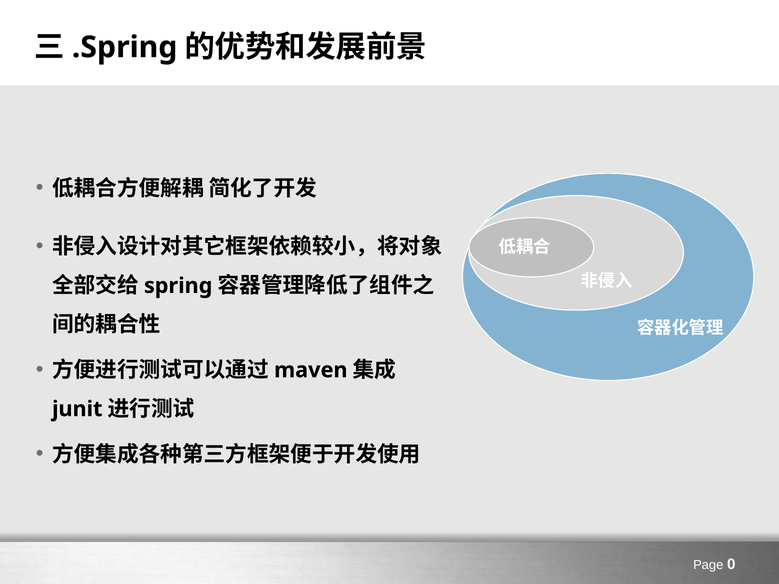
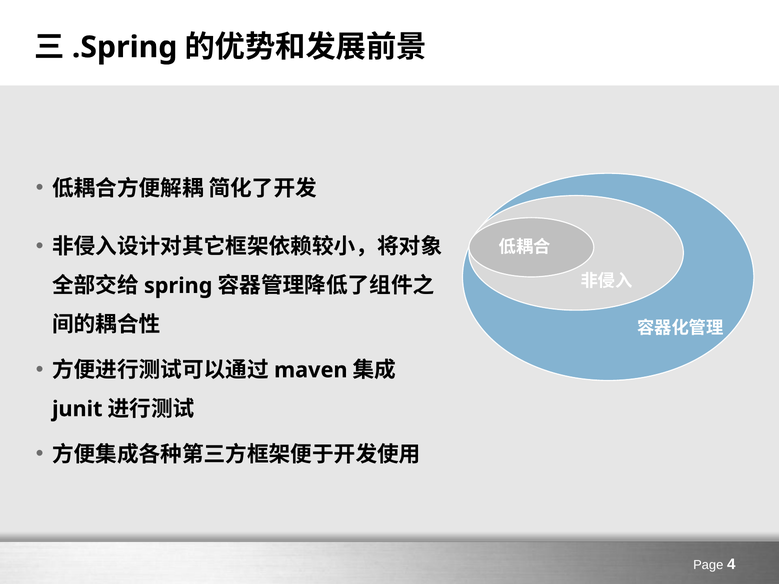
0: 0 -> 4
